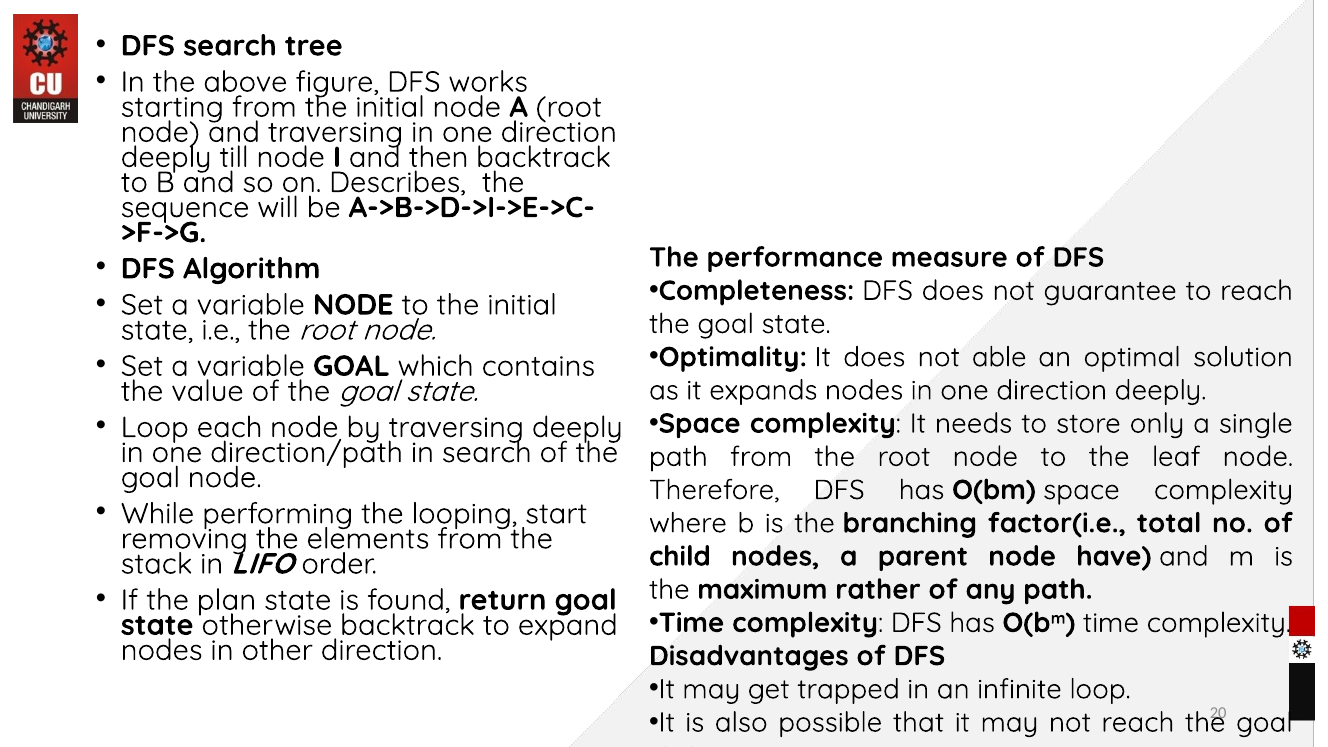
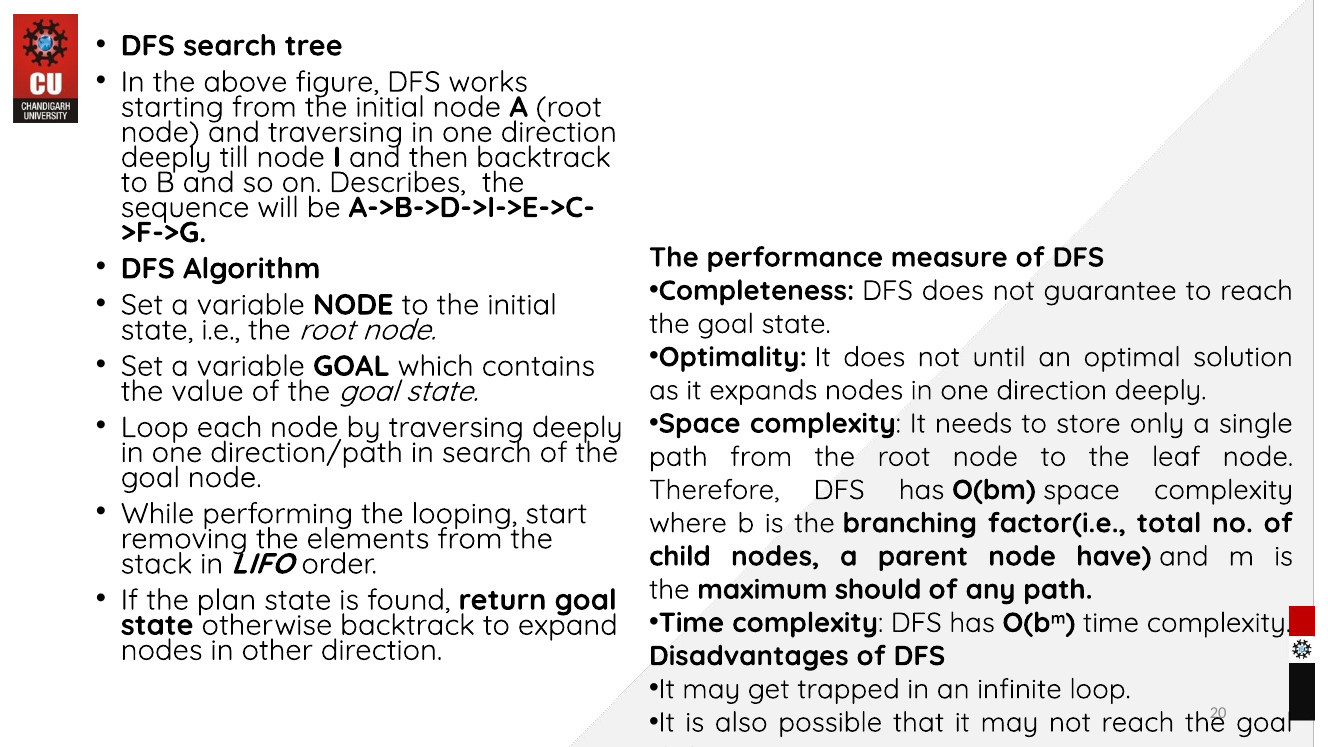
able: able -> until
rather: rather -> should
